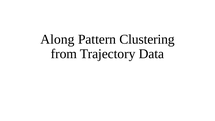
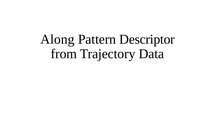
Clustering: Clustering -> Descriptor
